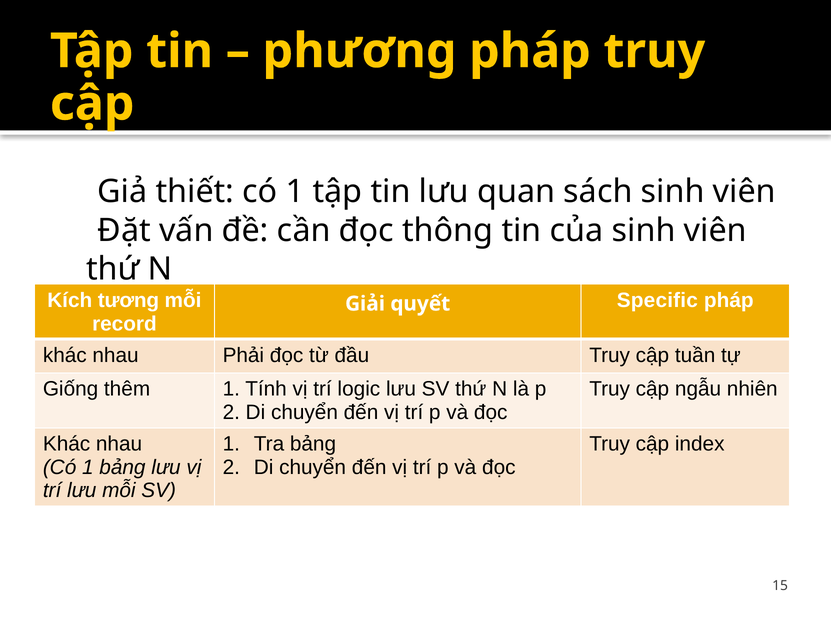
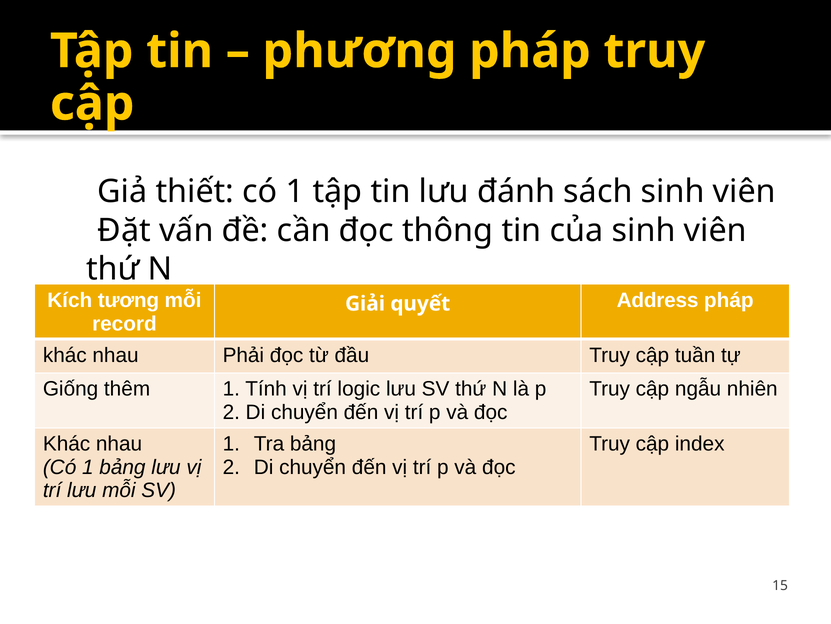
quan: quan -> đánh
Specific: Specific -> Address
